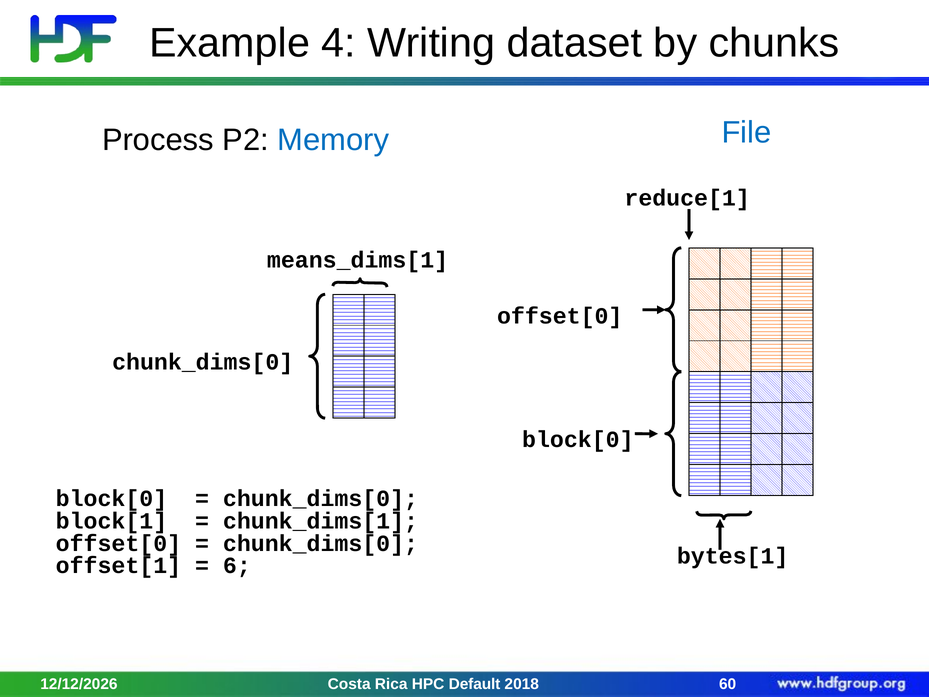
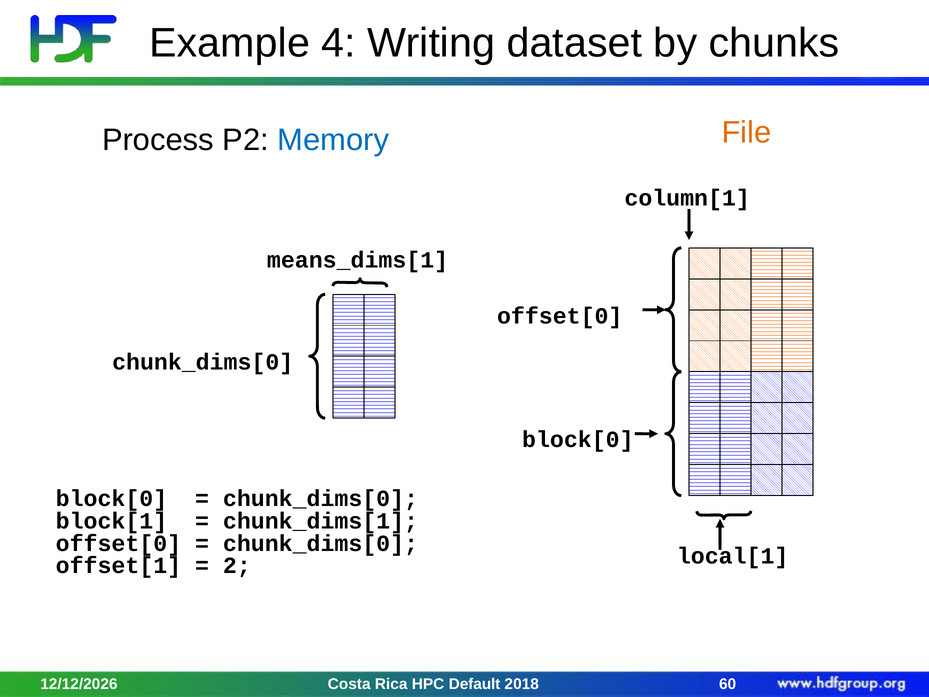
File colour: blue -> orange
reduce[1: reduce[1 -> column[1
bytes[1: bytes[1 -> local[1
6: 6 -> 2
